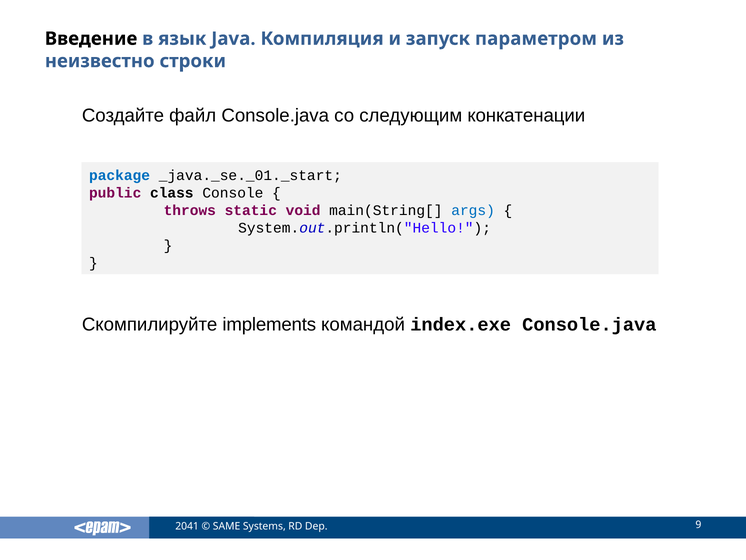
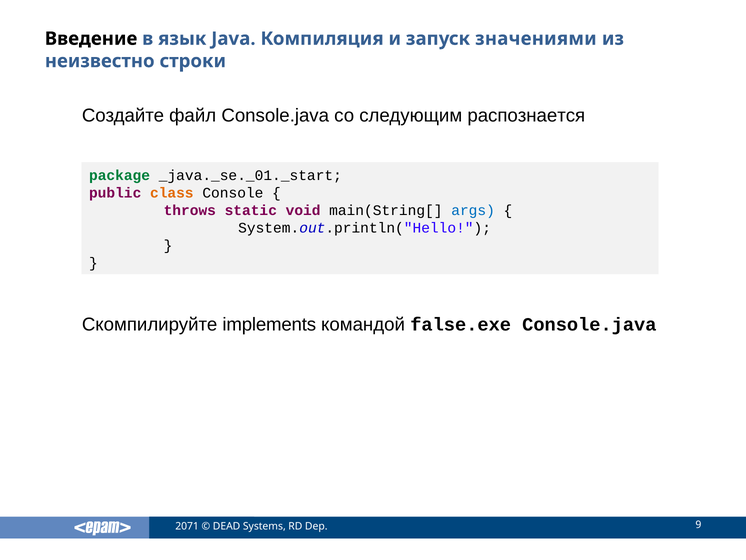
параметром: параметром -> значениями
конкатенации: конкатенации -> распознается
package colour: blue -> green
class colour: black -> orange
index.exe: index.exe -> false.exe
2041: 2041 -> 2071
SAME: SAME -> DEAD
